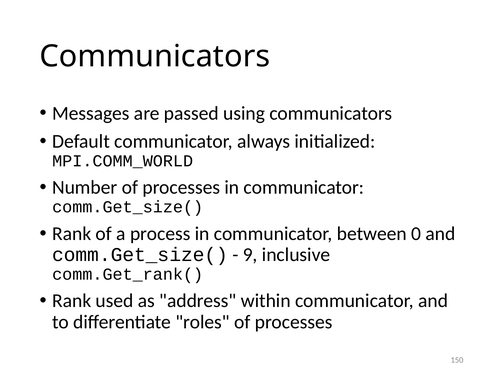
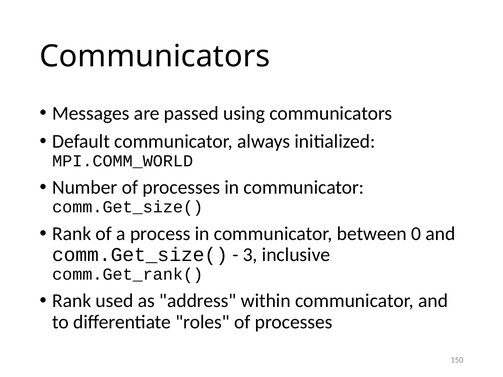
9: 9 -> 3
